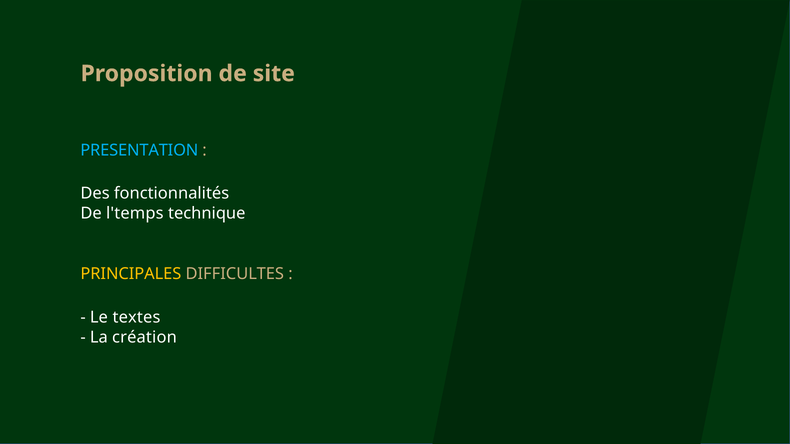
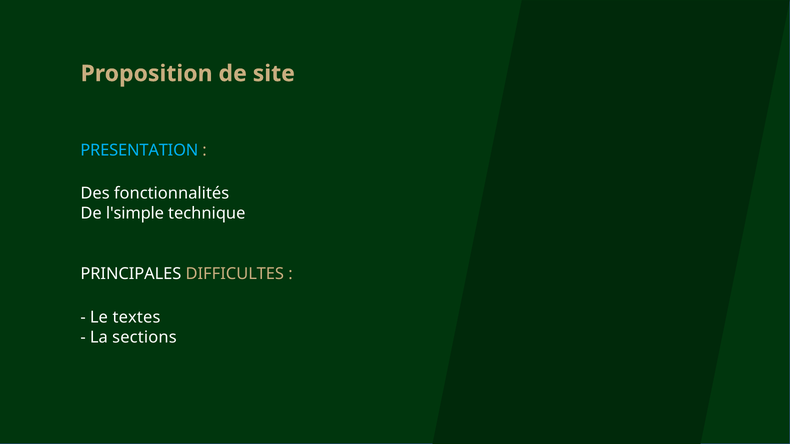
l'temps: l'temps -> l'simple
PRINCIPALES colour: yellow -> white
création: création -> sections
